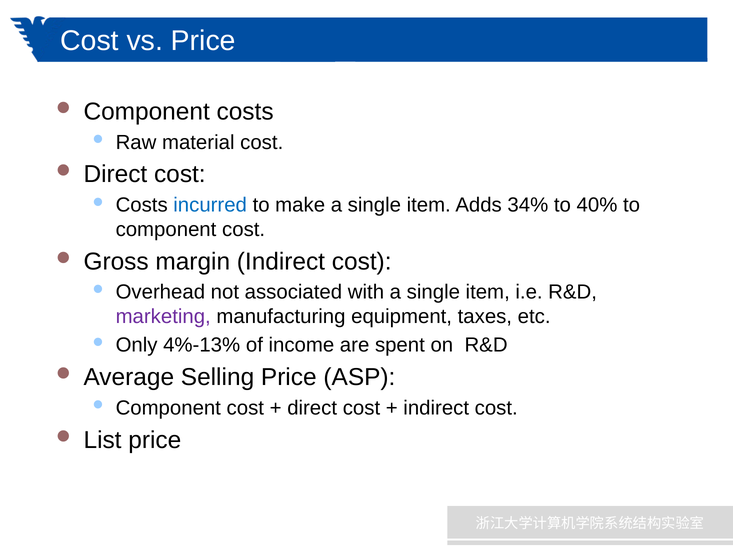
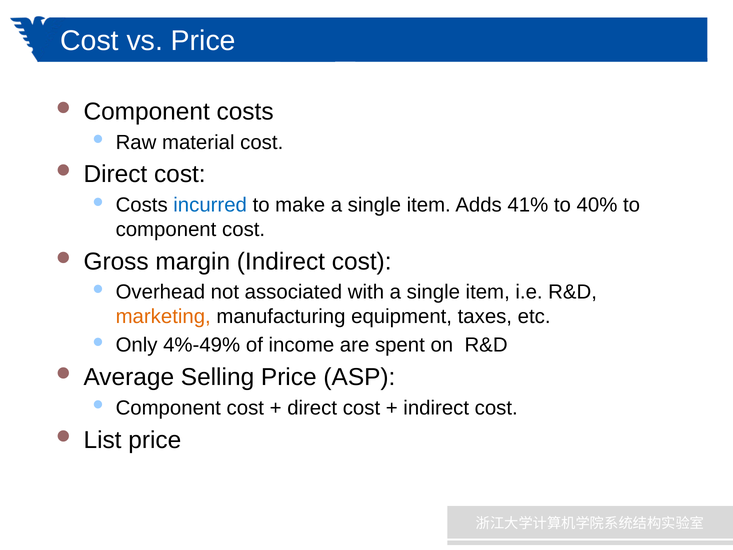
34%: 34% -> 41%
marketing colour: purple -> orange
4%-13%: 4%-13% -> 4%-49%
